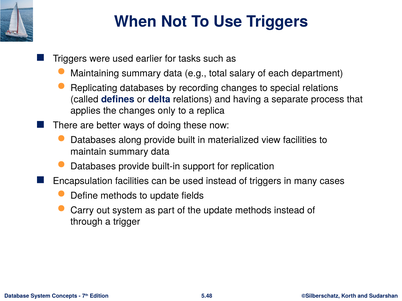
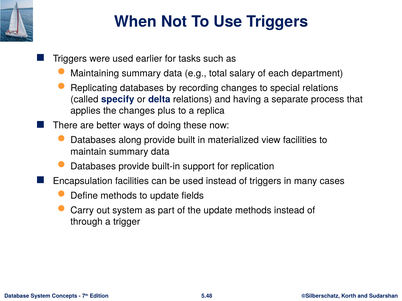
defines: defines -> specify
only: only -> plus
